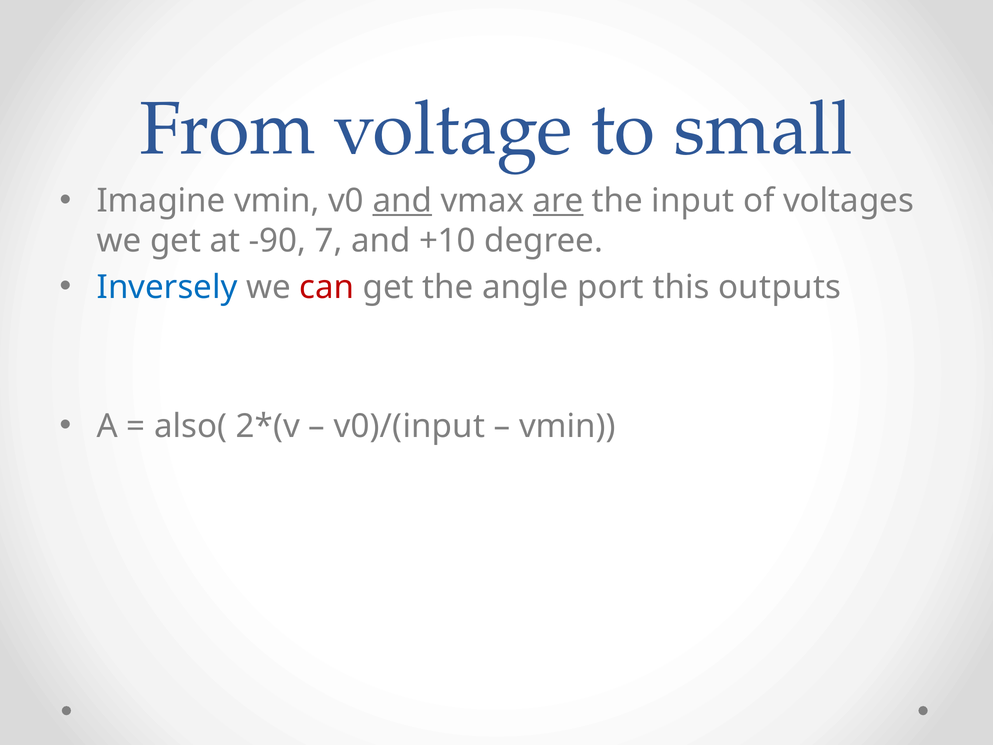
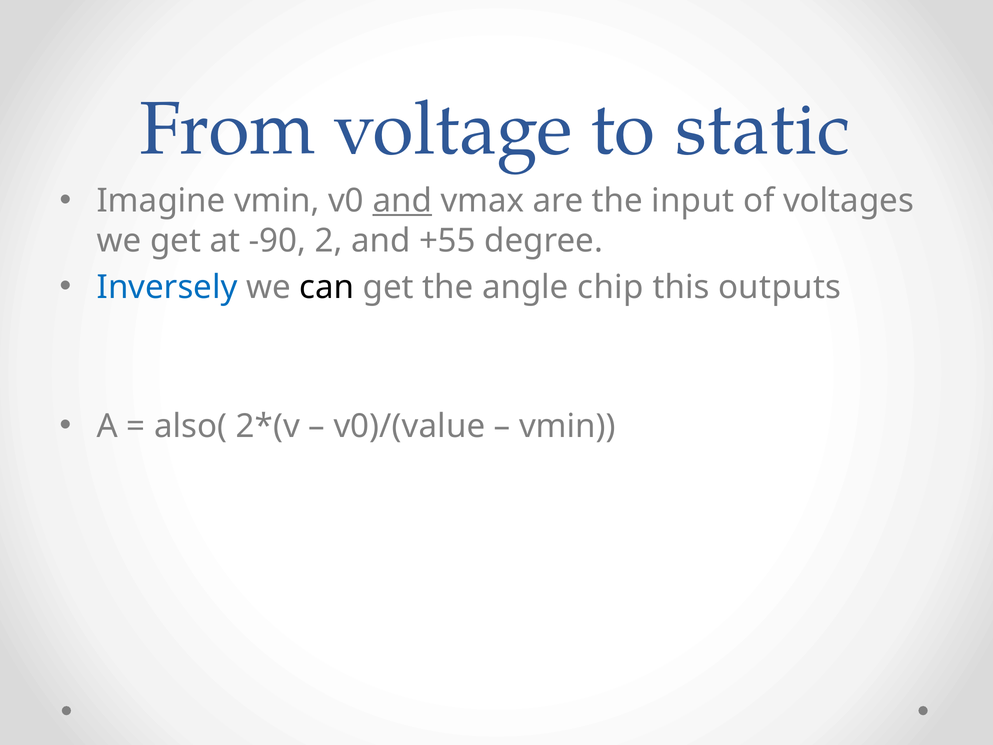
small: small -> static
are underline: present -> none
7: 7 -> 2
+10: +10 -> +55
can colour: red -> black
port: port -> chip
v0)/(input: v0)/(input -> v0)/(value
